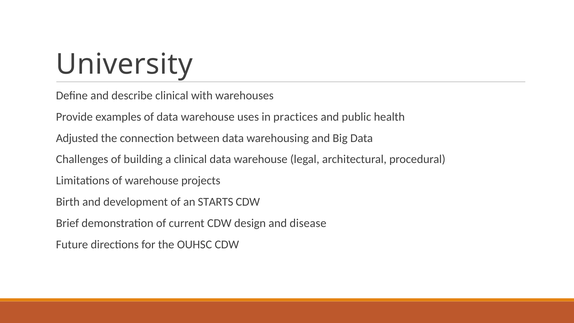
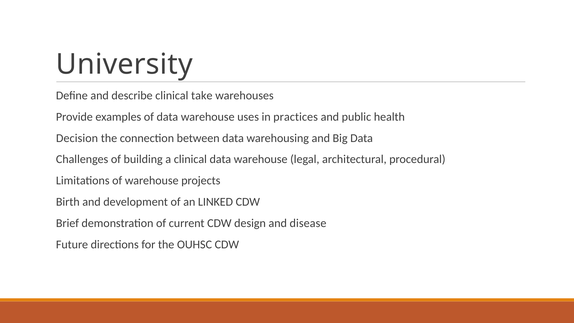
with: with -> take
Adjusted: Adjusted -> Decision
STARTS: STARTS -> LINKED
